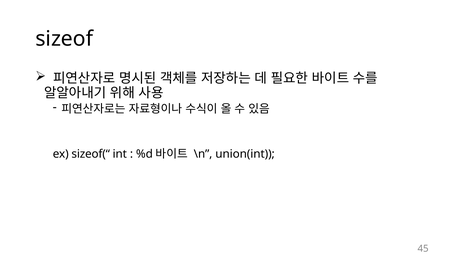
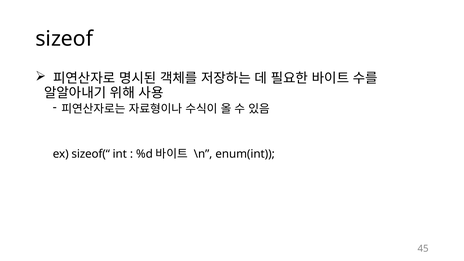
union(int: union(int -> enum(int
